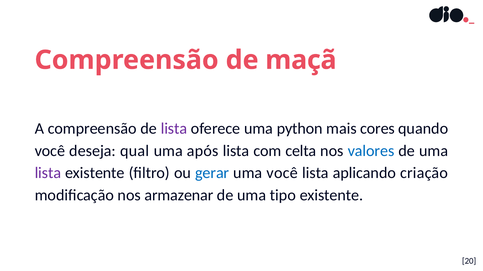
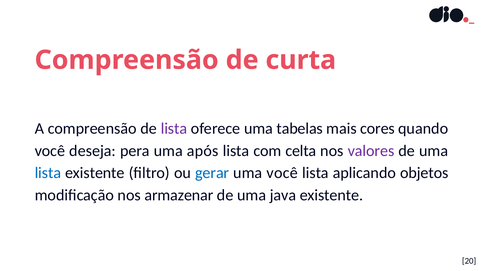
maçã: maçã -> curta
python: python -> tabelas
qual: qual -> pera
valores colour: blue -> purple
lista at (48, 173) colour: purple -> blue
criação: criação -> objetos
tipo: tipo -> java
